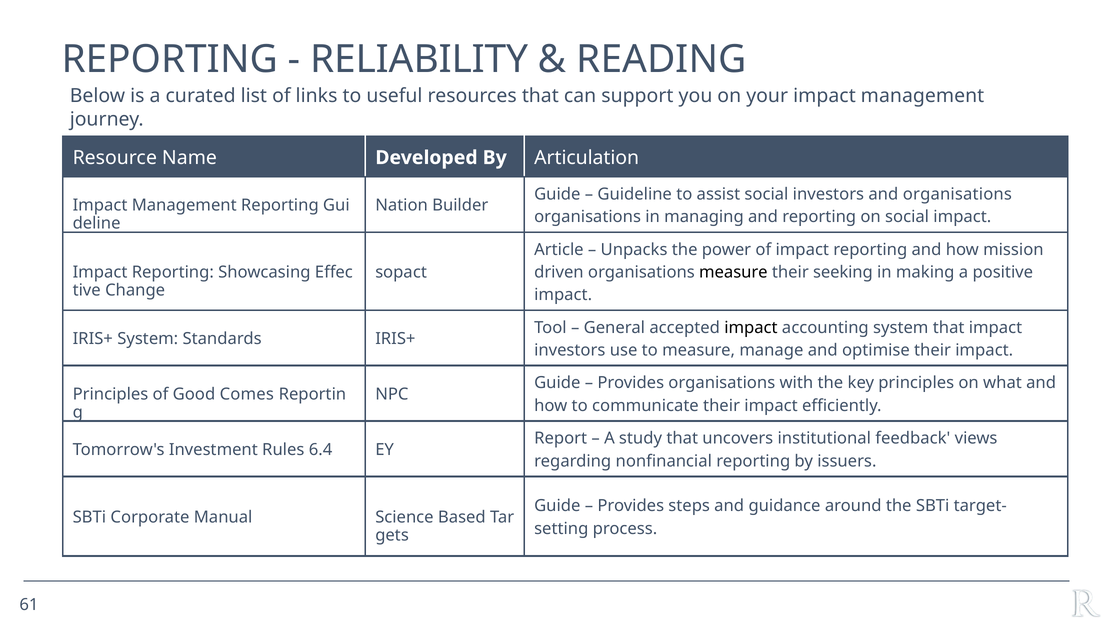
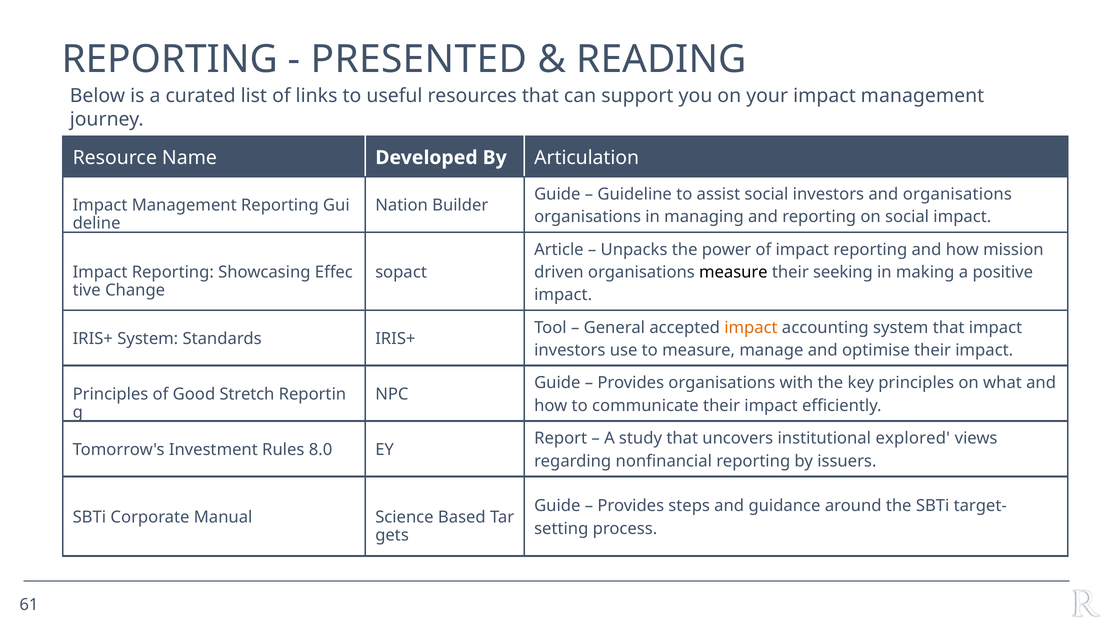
RELIABILITY: RELIABILITY -> PRESENTED
impact at (751, 328) colour: black -> orange
Comes: Comes -> Stretch
feedback: feedback -> explored
6.4: 6.4 -> 8.0
